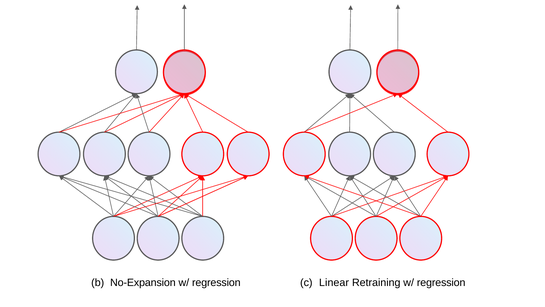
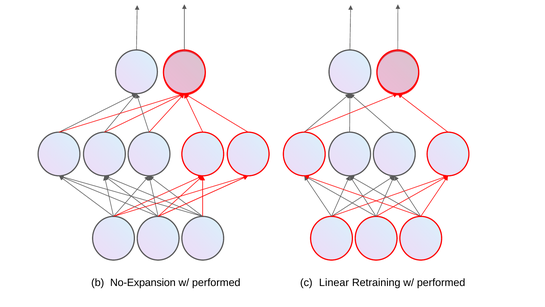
regression at (216, 282): regression -> performed
Retraining w/ regression: regression -> performed
